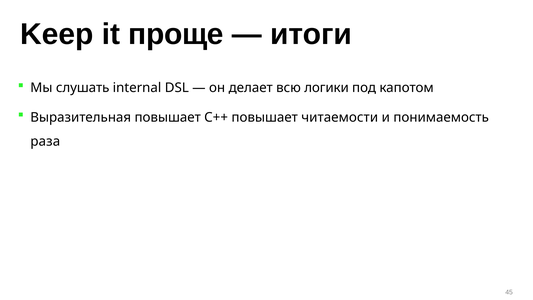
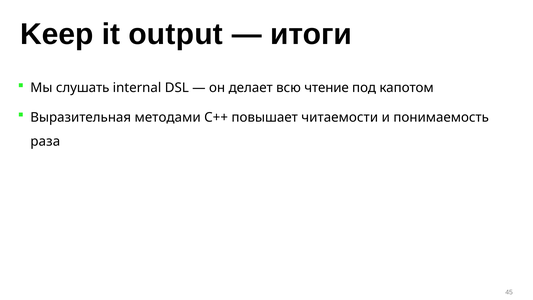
проще: проще -> output
логики: логики -> чтение
Выразительная повышает: повышает -> методами
